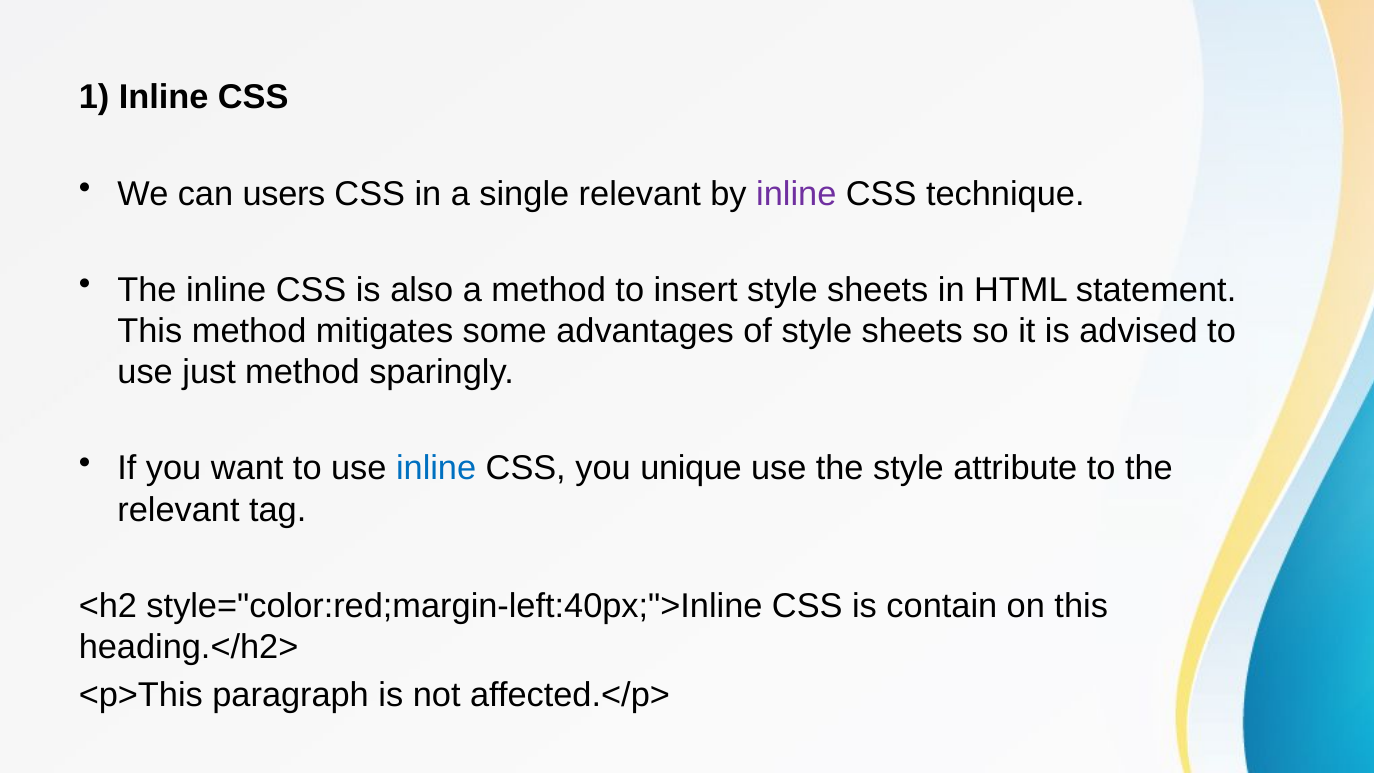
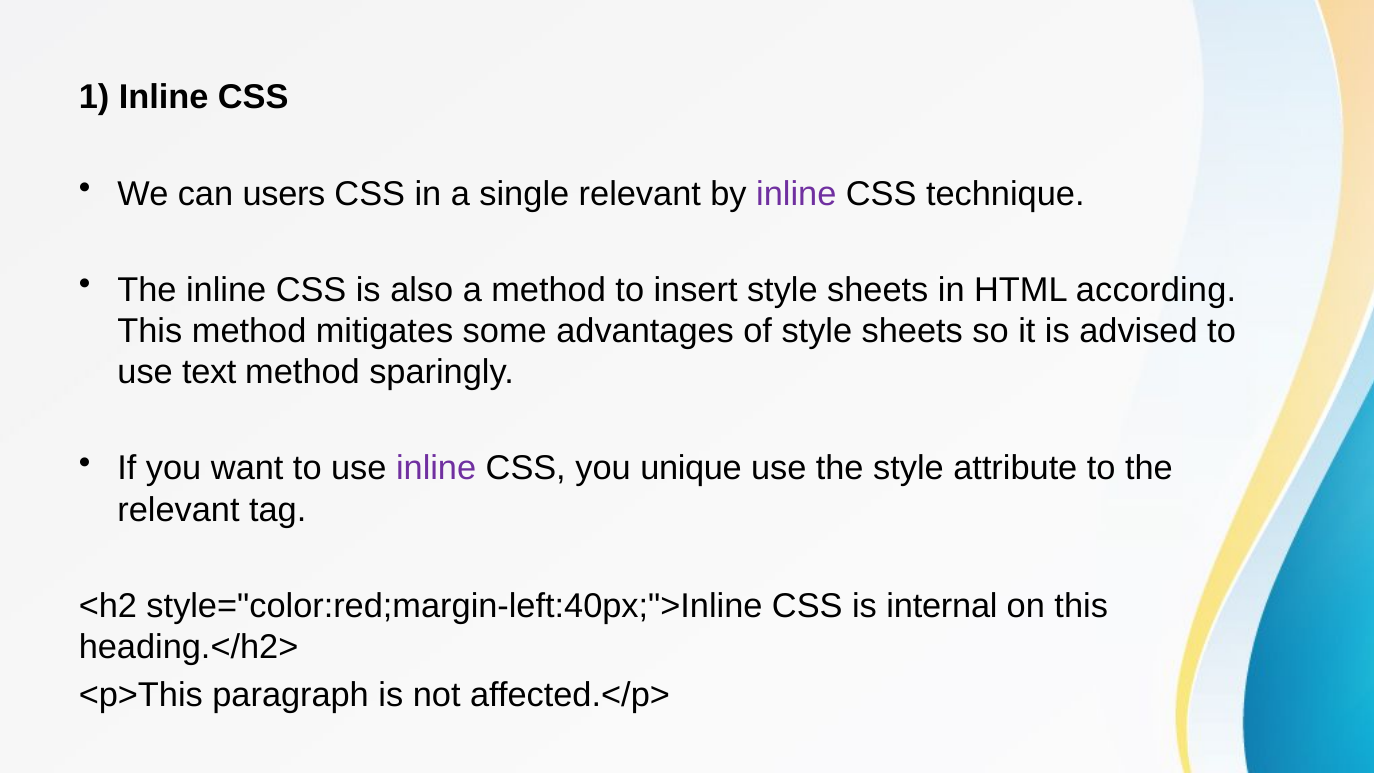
statement: statement -> according
just: just -> text
inline at (436, 468) colour: blue -> purple
contain: contain -> internal
